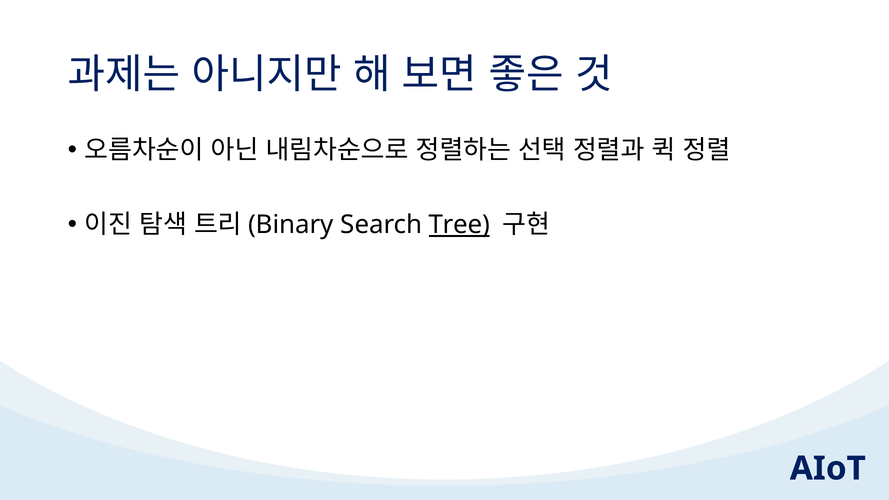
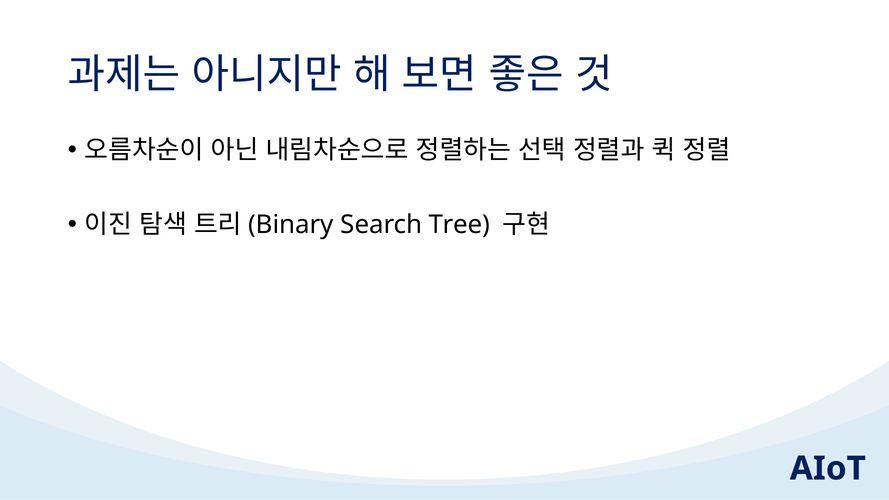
Tree underline: present -> none
